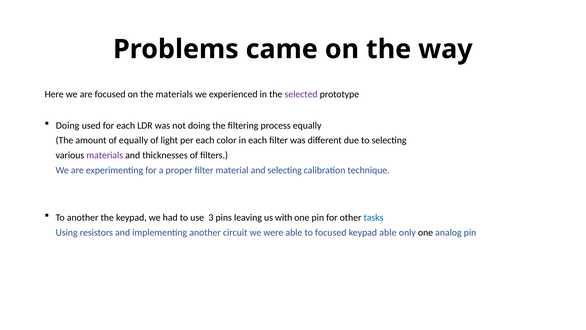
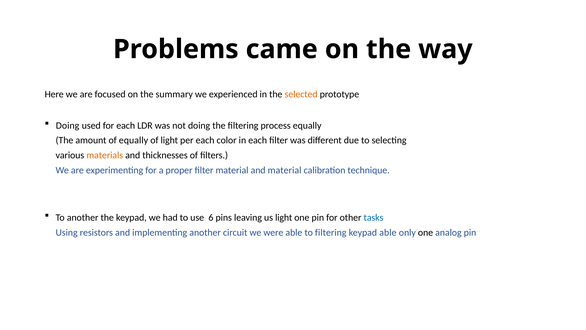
the materials: materials -> summary
selected colour: purple -> orange
materials at (105, 155) colour: purple -> orange
and selecting: selecting -> material
3: 3 -> 6
us with: with -> light
to focused: focused -> filtering
